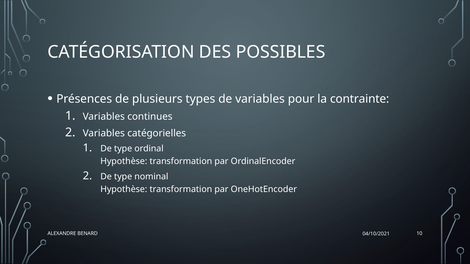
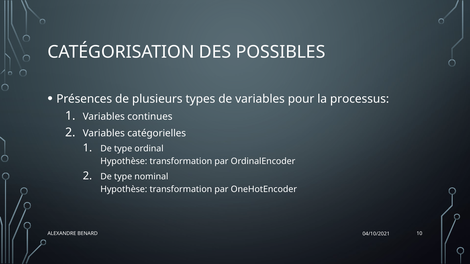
contrainte: contrainte -> processus
